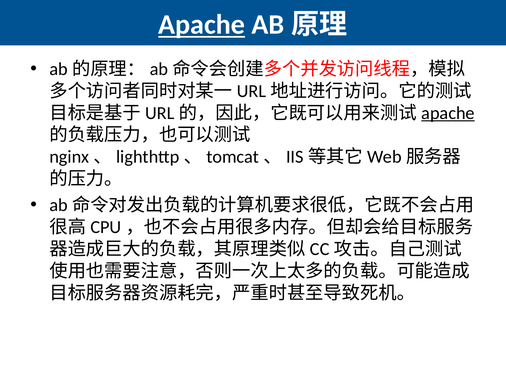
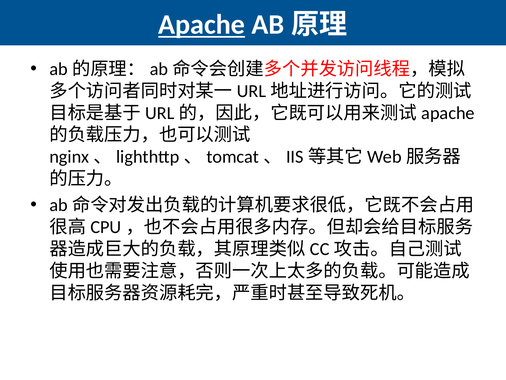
apache at (448, 113) underline: present -> none
